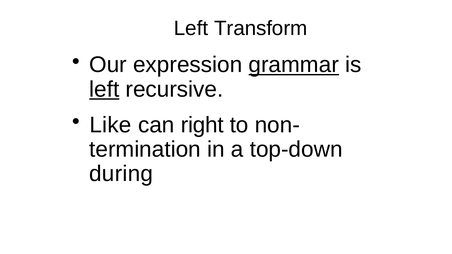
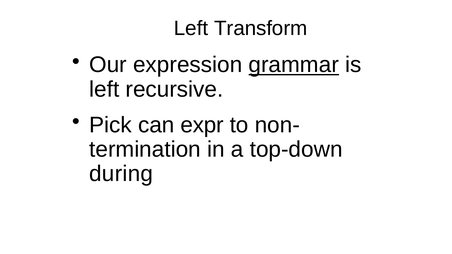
left at (104, 89) underline: present -> none
Like: Like -> Pick
right: right -> expr
